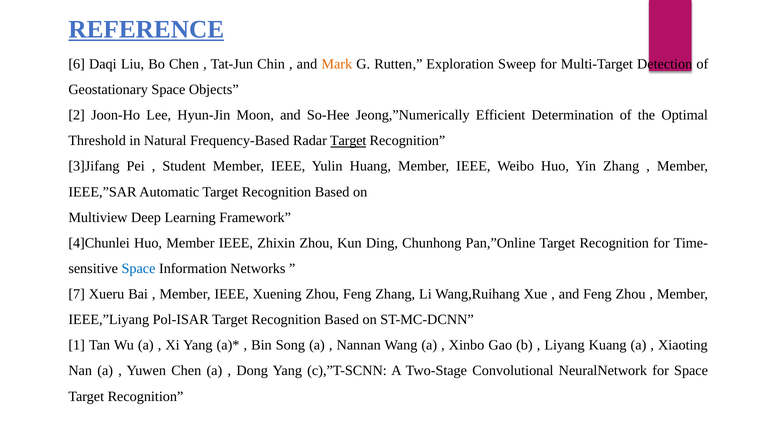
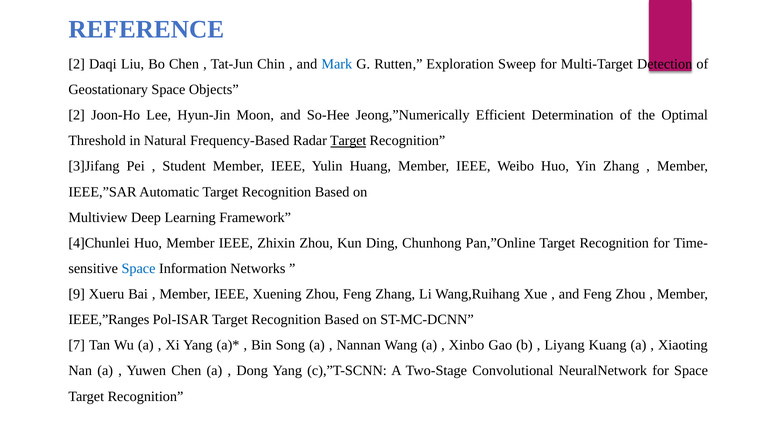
REFERENCE underline: present -> none
6 at (77, 64): 6 -> 2
Mark colour: orange -> blue
7: 7 -> 9
IEEE,”Liyang: IEEE,”Liyang -> IEEE,”Ranges
1: 1 -> 7
